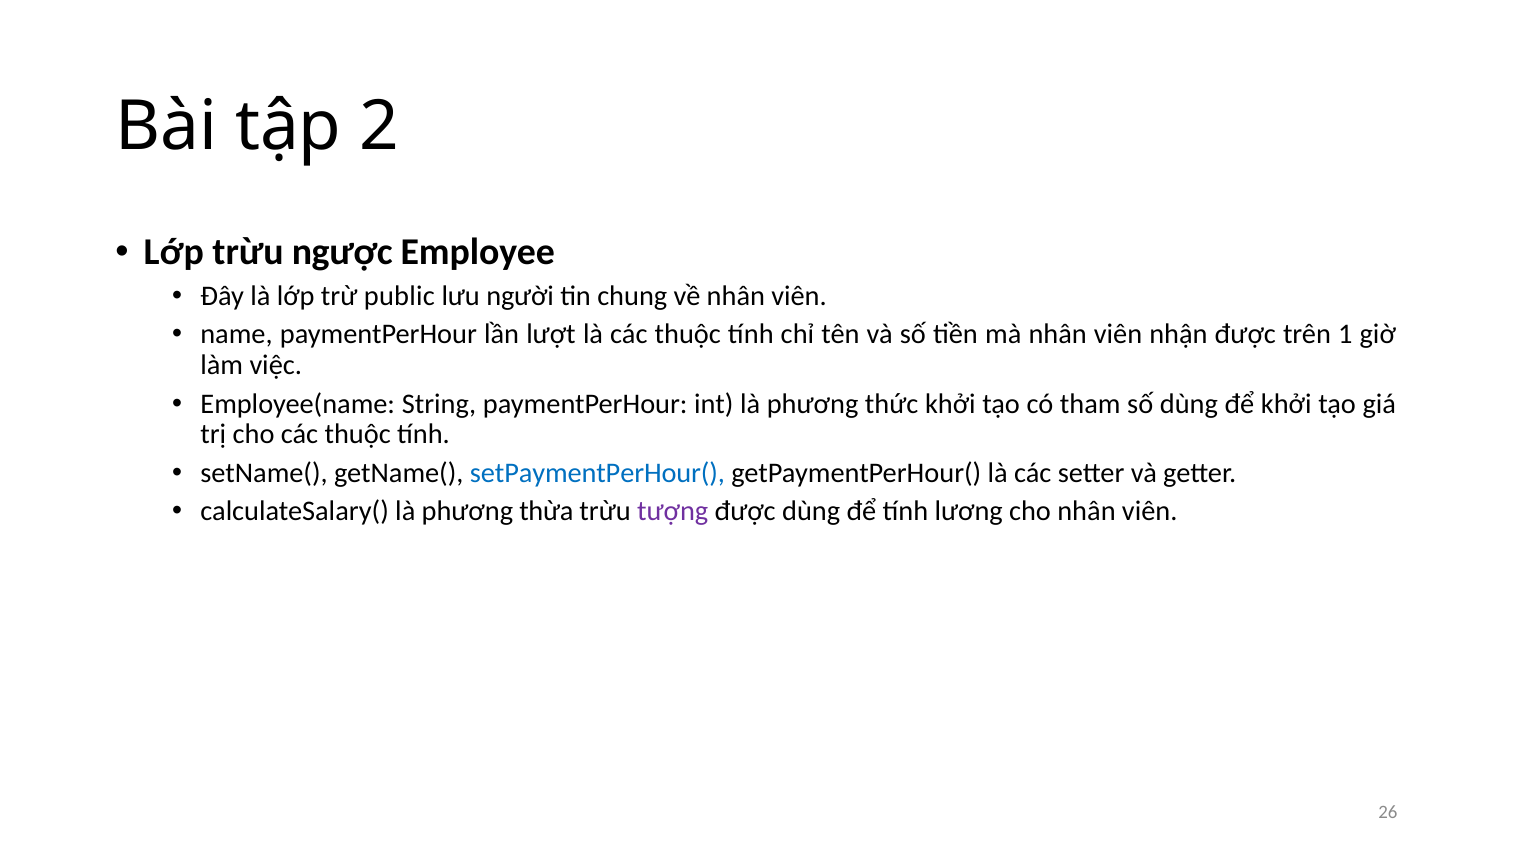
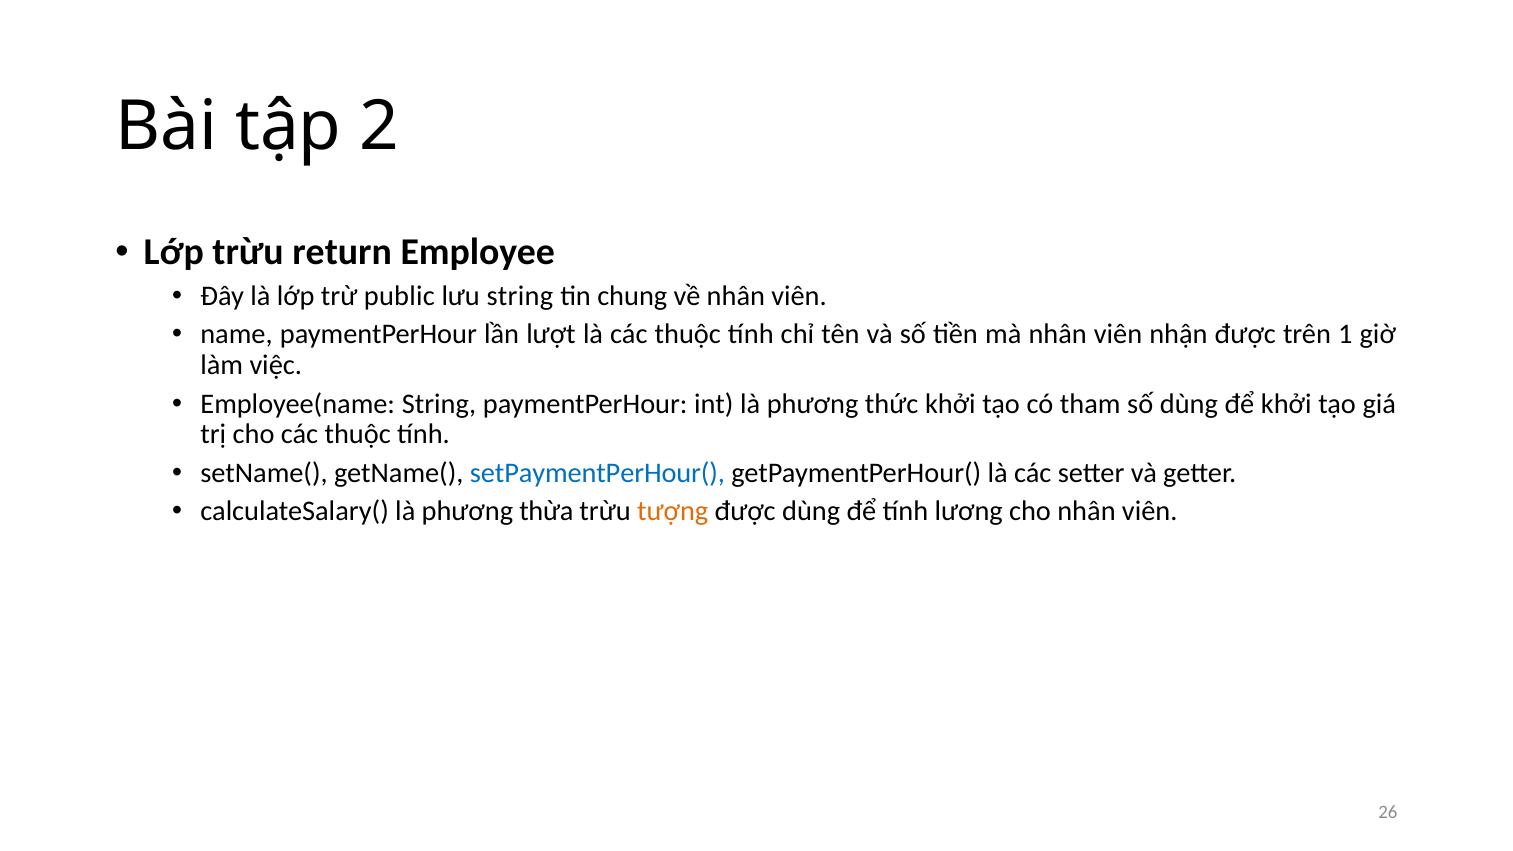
ngược: ngược -> return
lưu người: người -> string
tượng colour: purple -> orange
